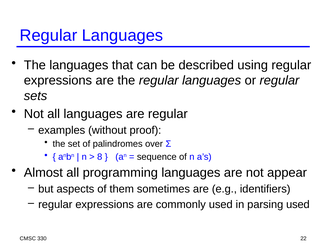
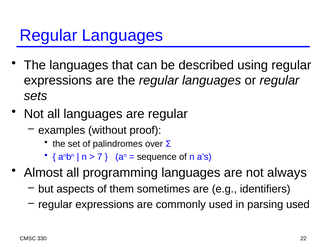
8: 8 -> 7
appear: appear -> always
